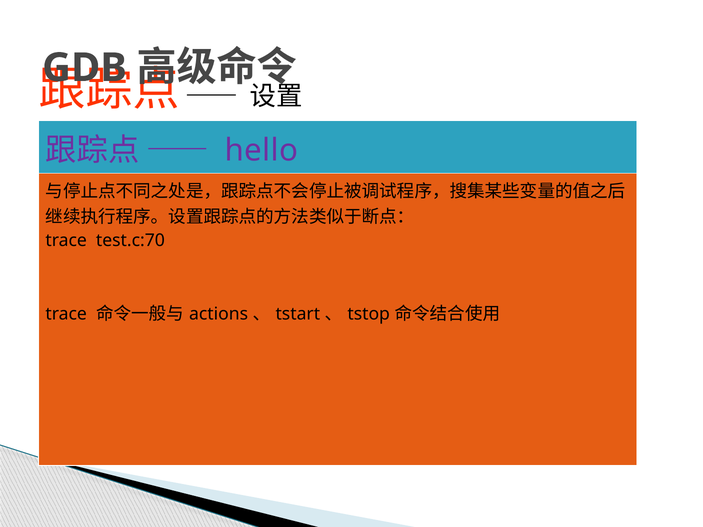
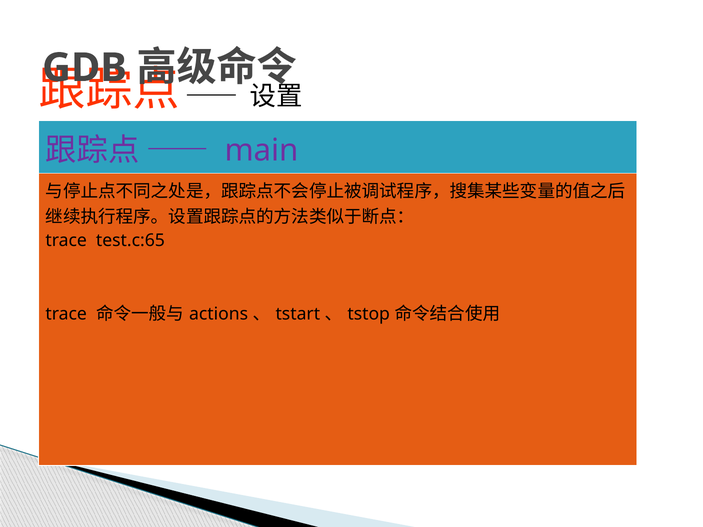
hello: hello -> main
test.c:70: test.c:70 -> test.c:65
